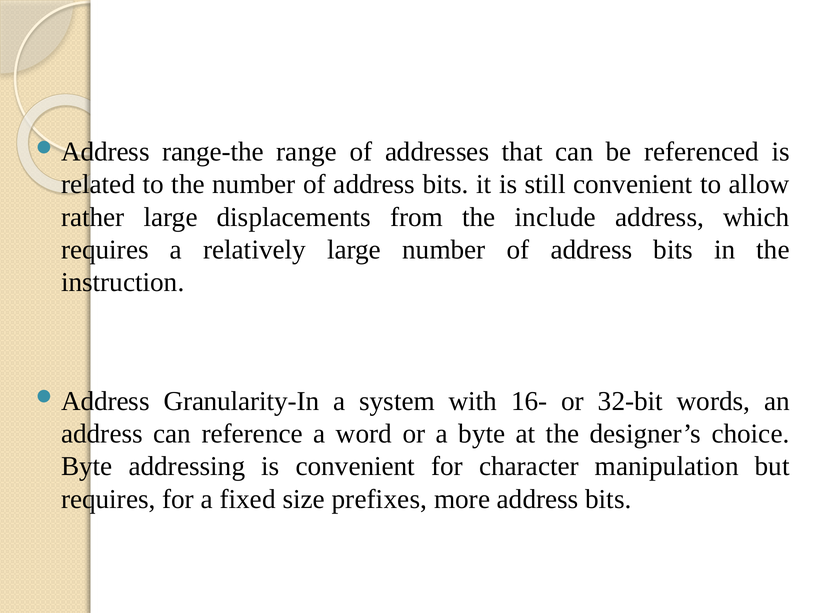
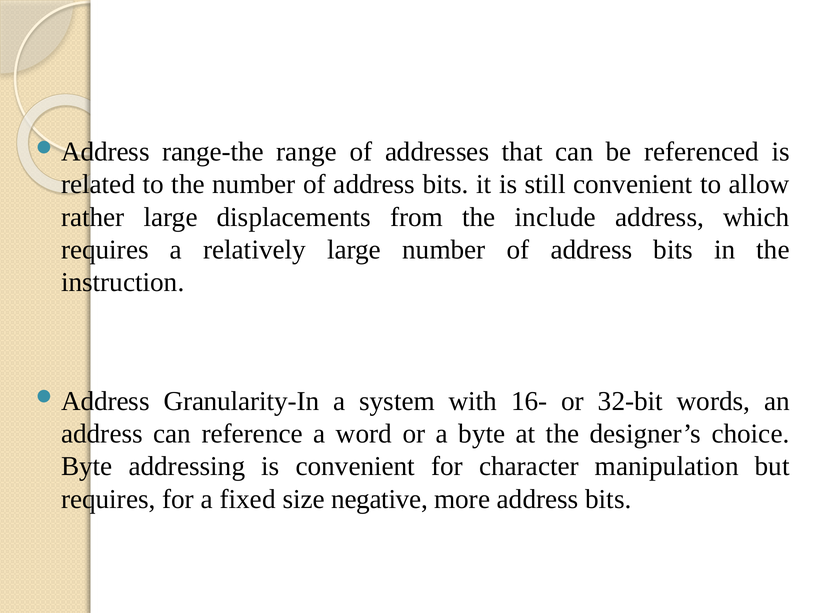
prefixes: prefixes -> negative
